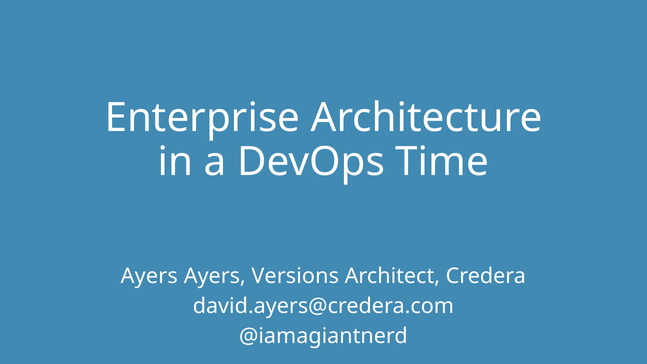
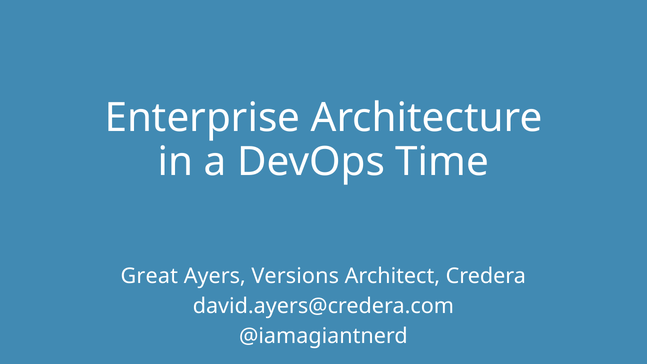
Ayers at (149, 276): Ayers -> Great
